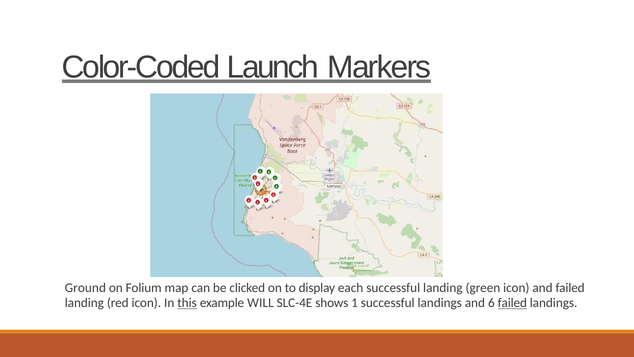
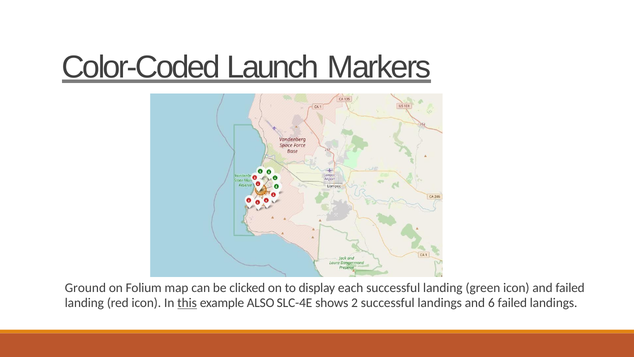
WILL: WILL -> ALSO
1: 1 -> 2
failed at (512, 303) underline: present -> none
